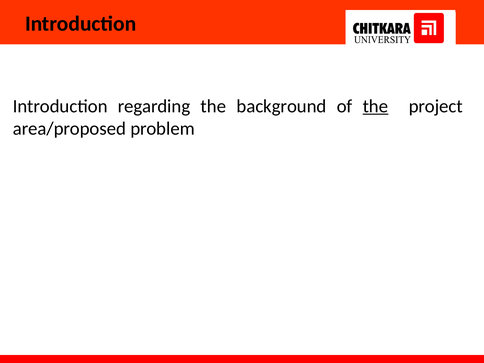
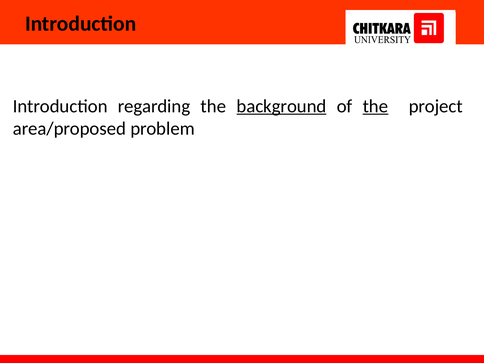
background underline: none -> present
